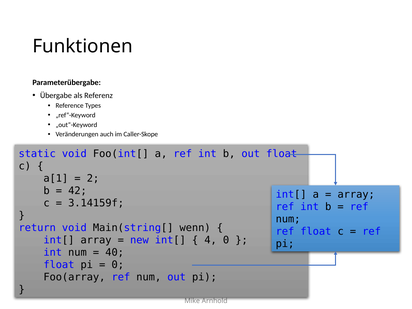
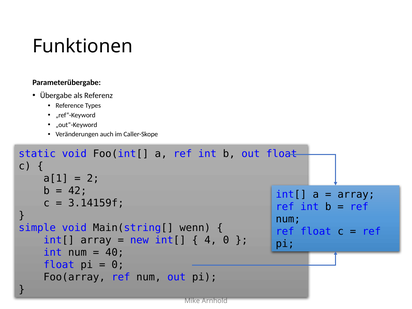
return: return -> simple
